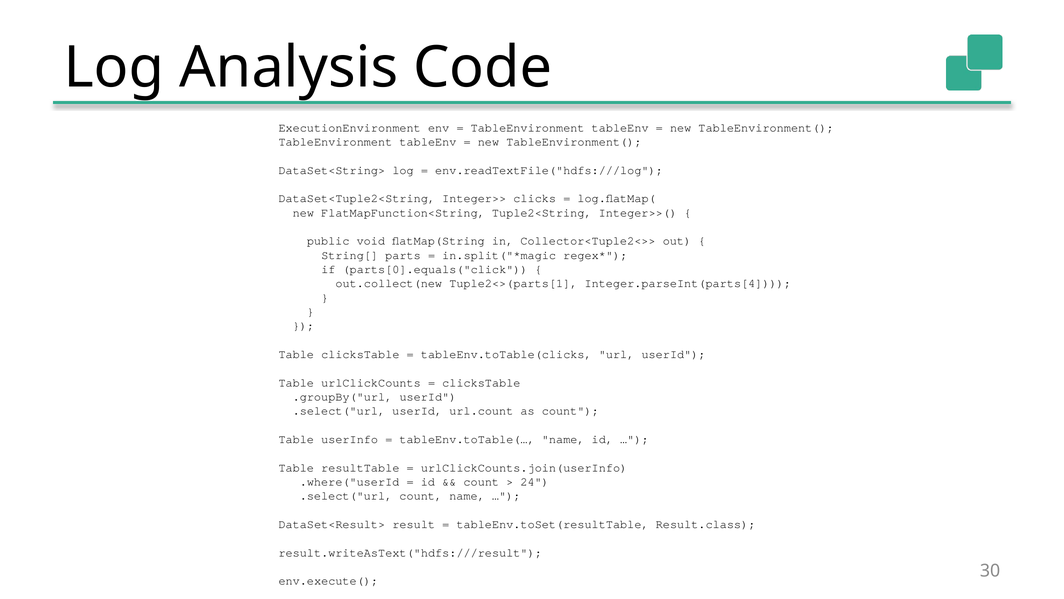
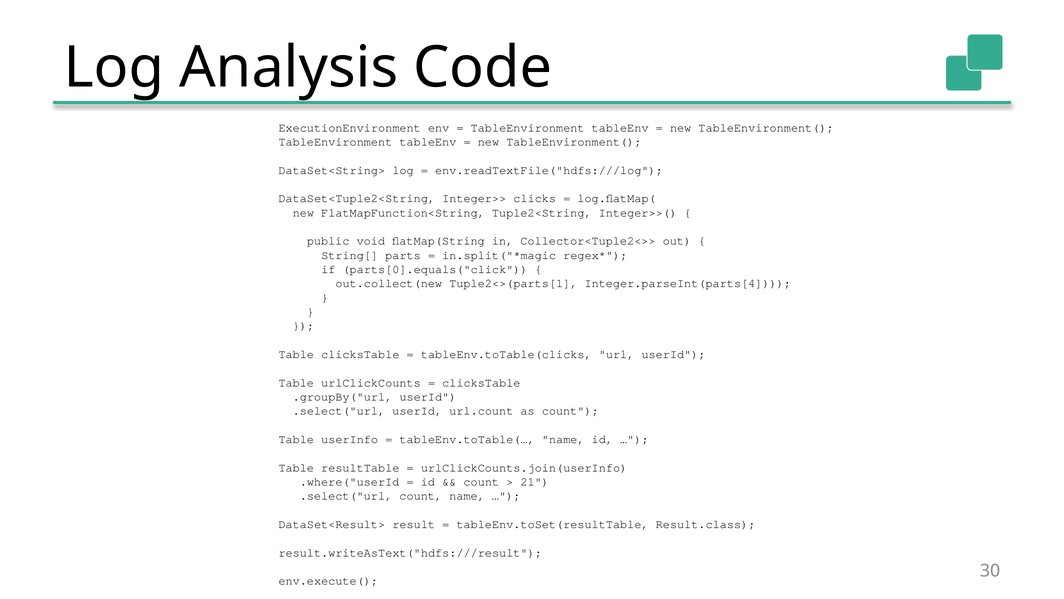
24: 24 -> 21
